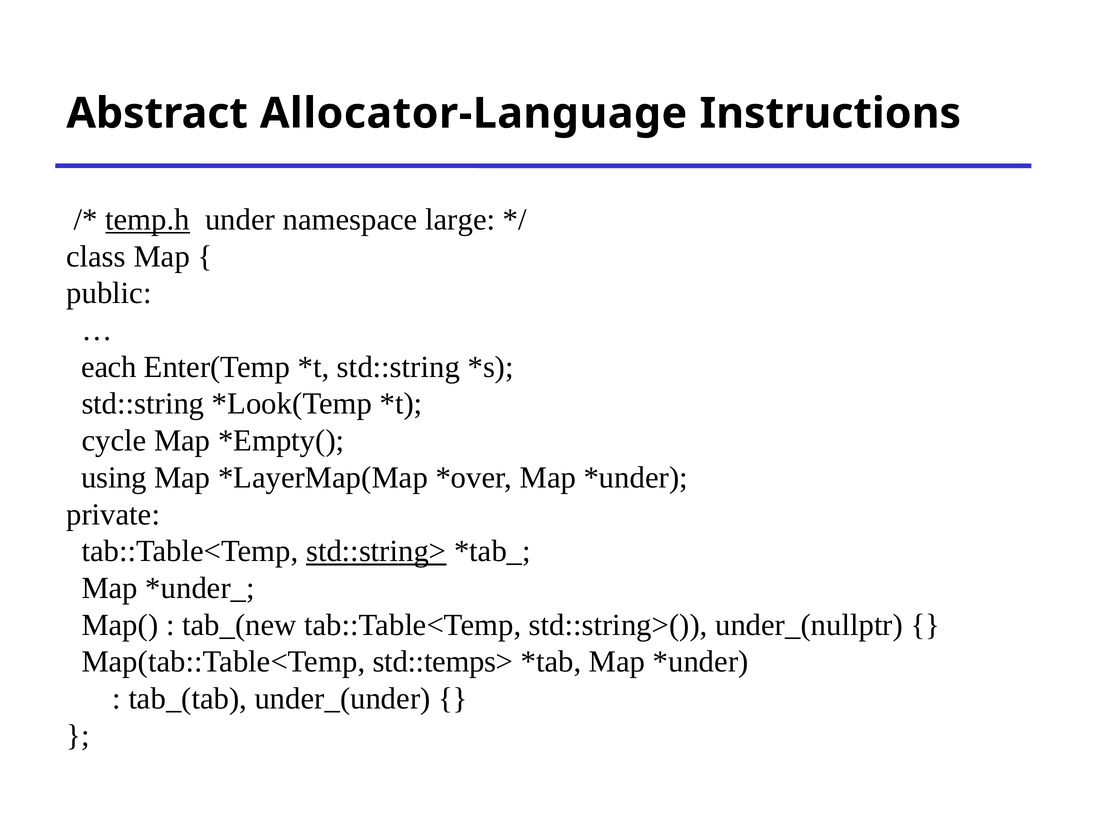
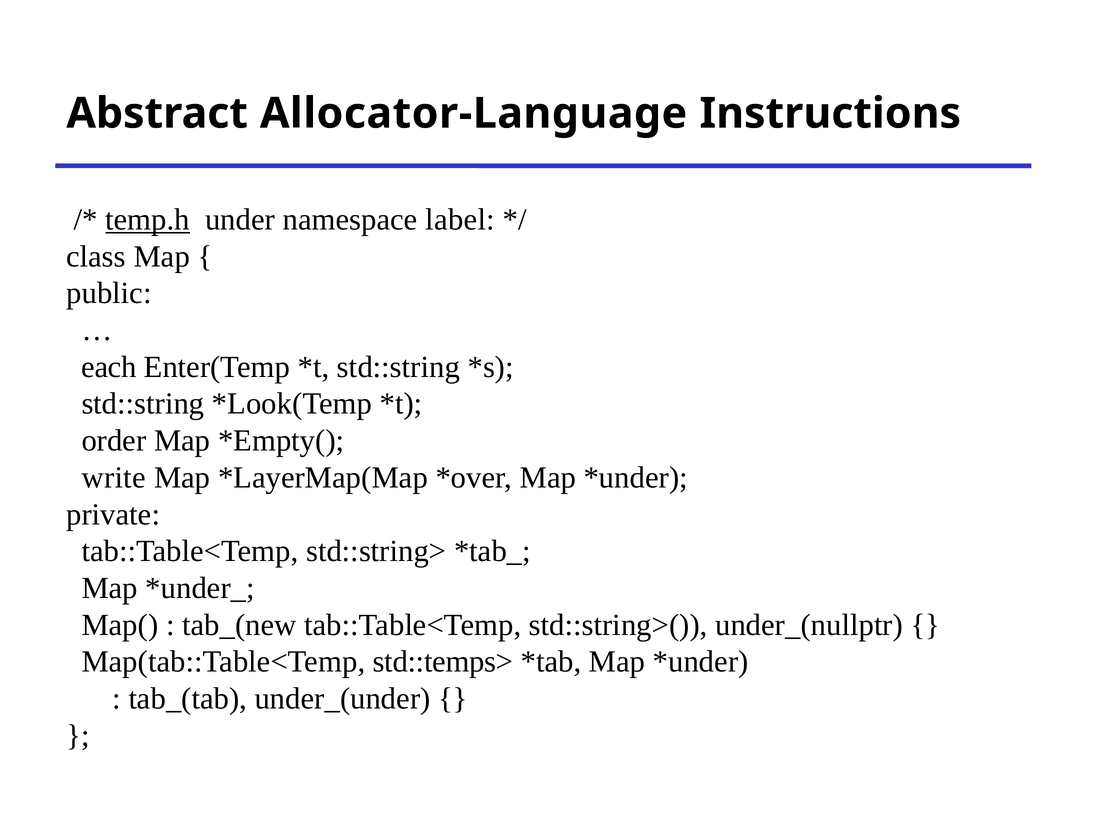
large: large -> label
cycle: cycle -> order
using: using -> write
std::string> underline: present -> none
